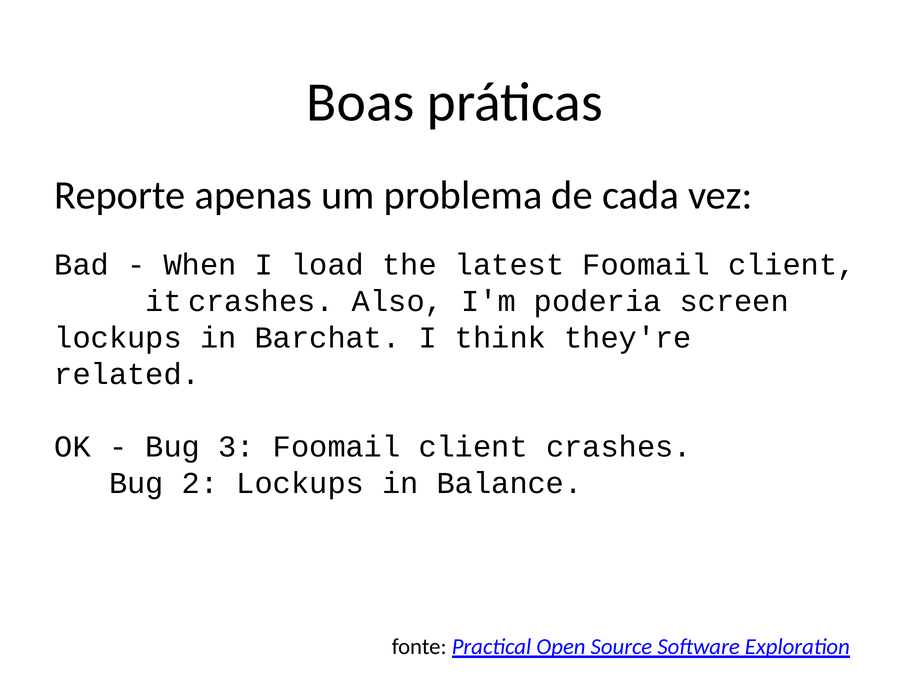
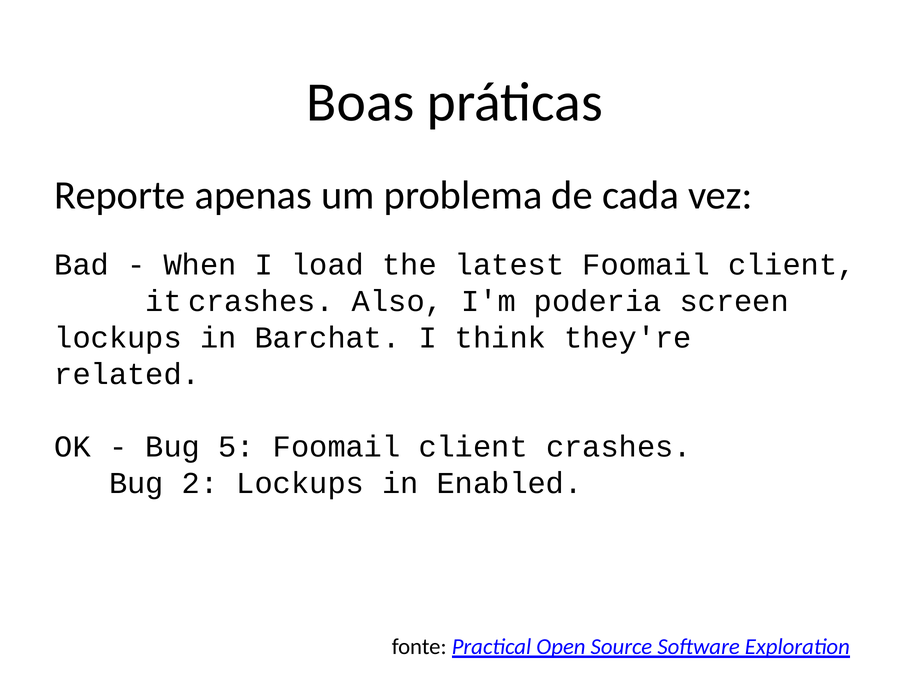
3: 3 -> 5
Balance: Balance -> Enabled
